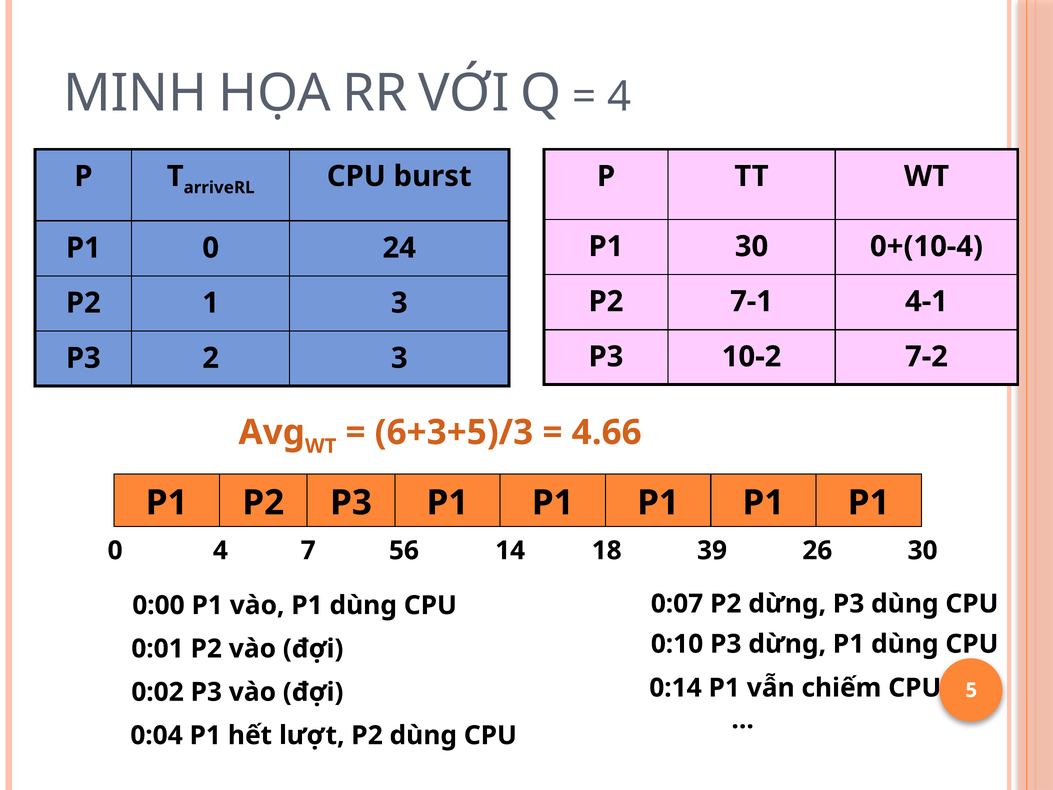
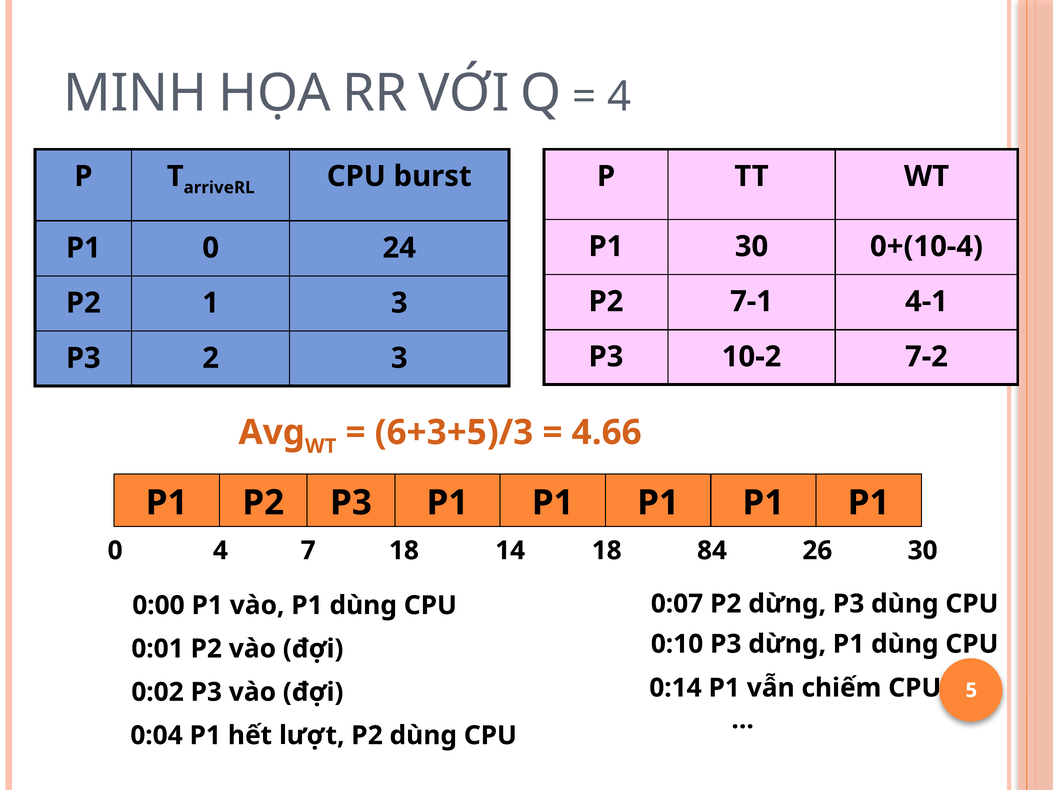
7 56: 56 -> 18
39: 39 -> 84
